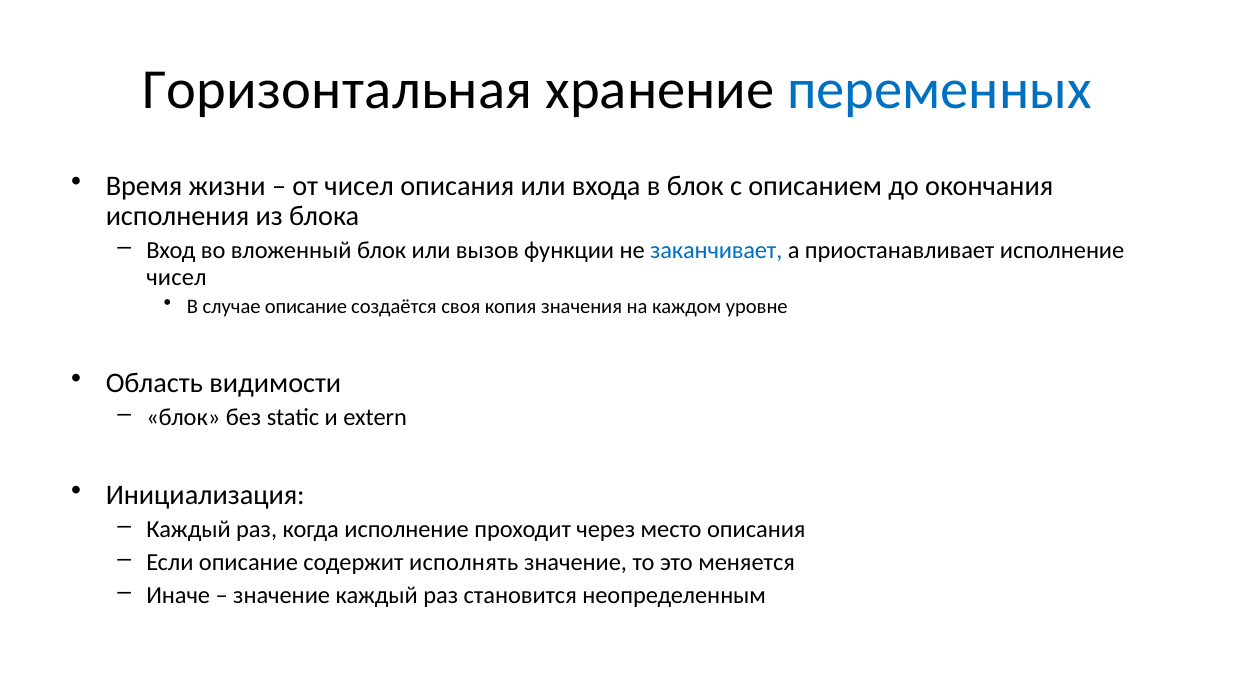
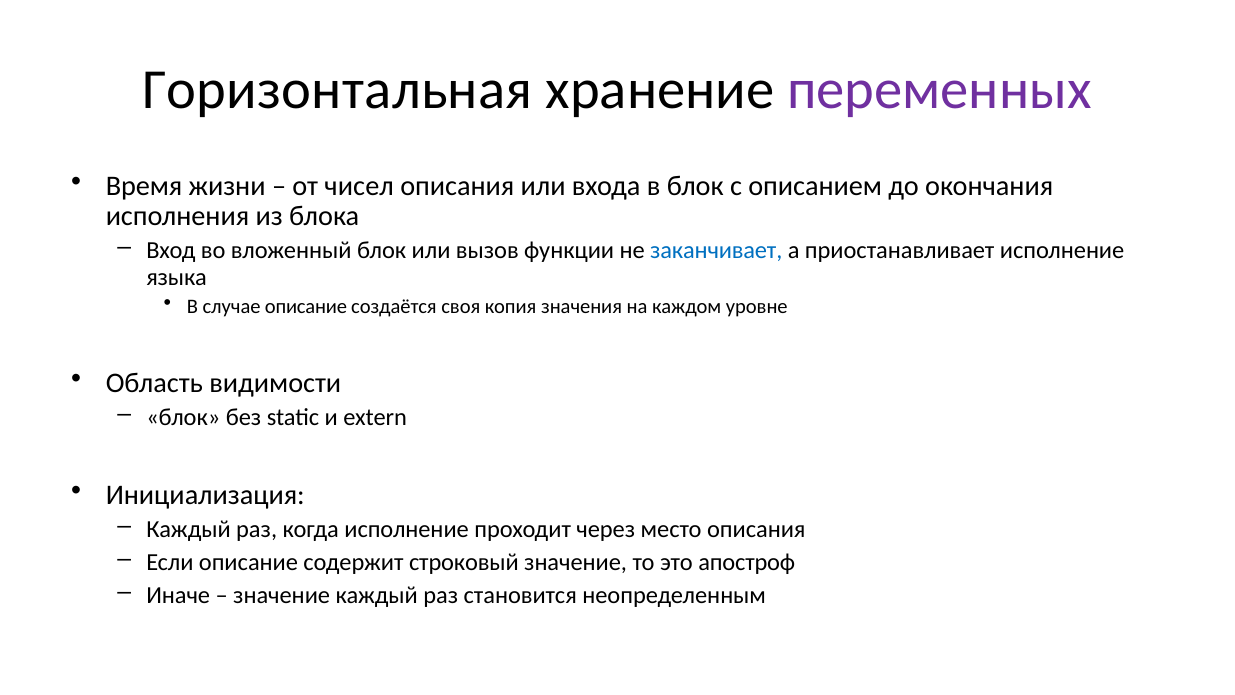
переменных colour: blue -> purple
чисел at (176, 277): чисел -> языка
исполнять: исполнять -> строковый
меняется: меняется -> апостроф
